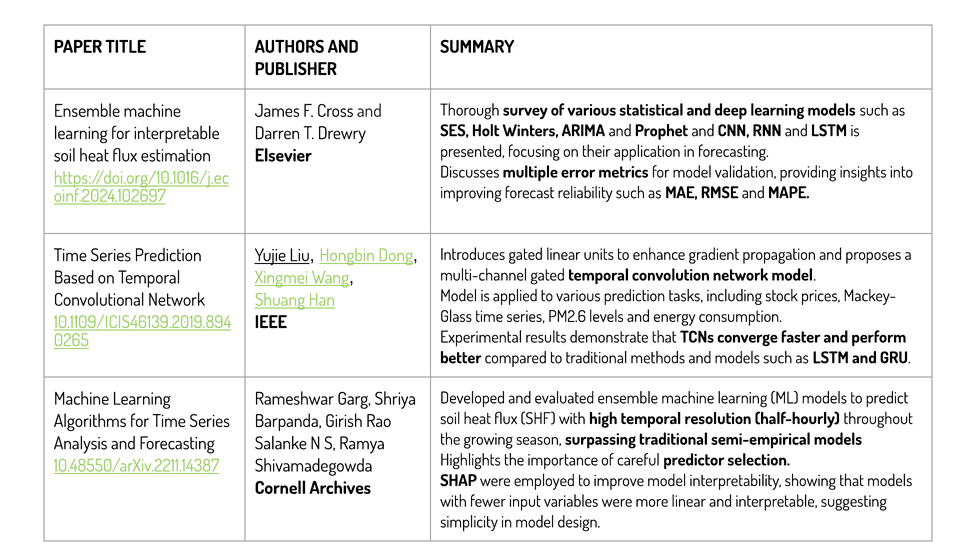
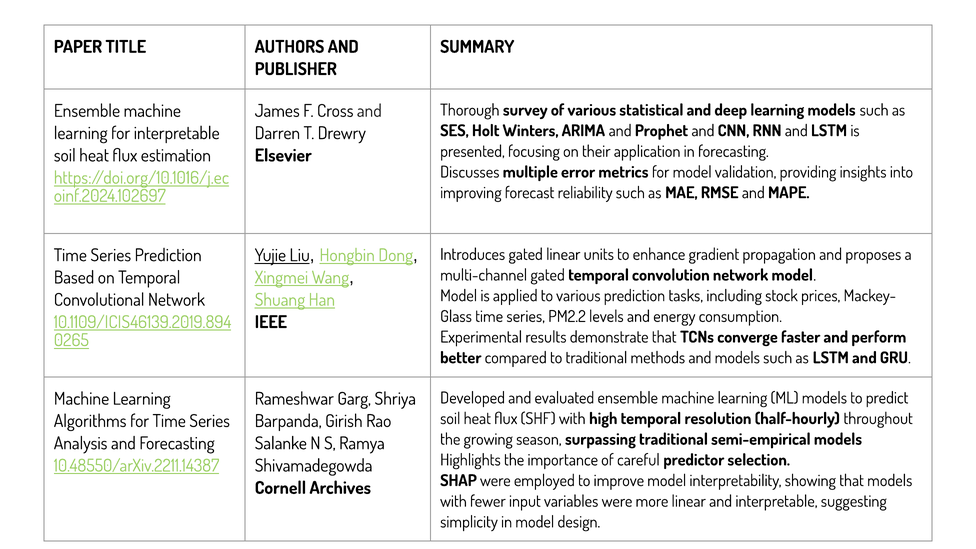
PM2.6: PM2.6 -> PM2.2
